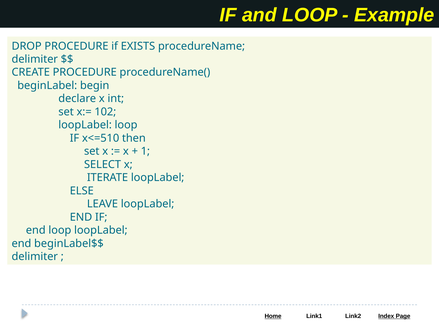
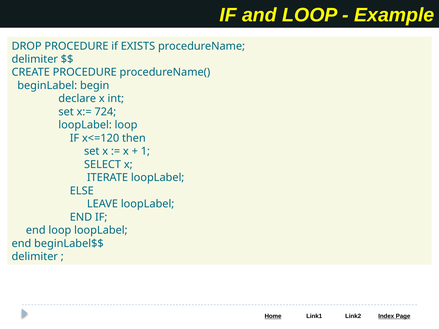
102: 102 -> 724
x<=510: x<=510 -> x<=120
